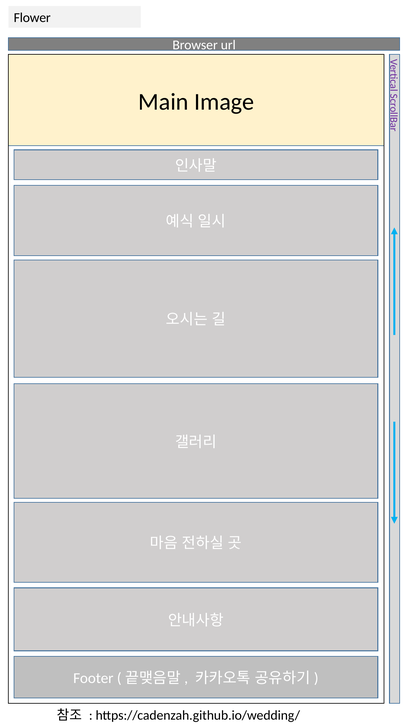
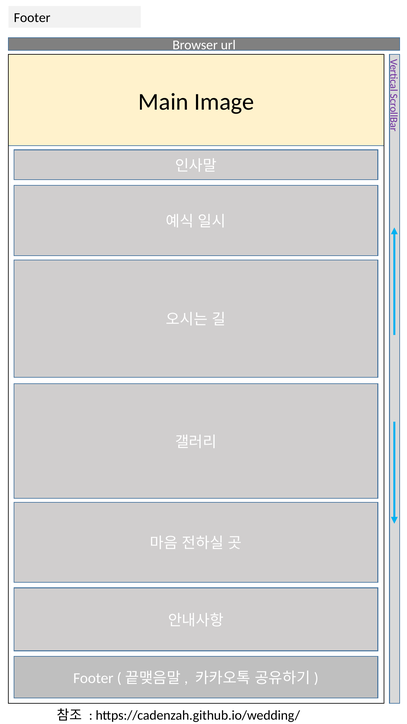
Flower at (32, 18): Flower -> Footer
